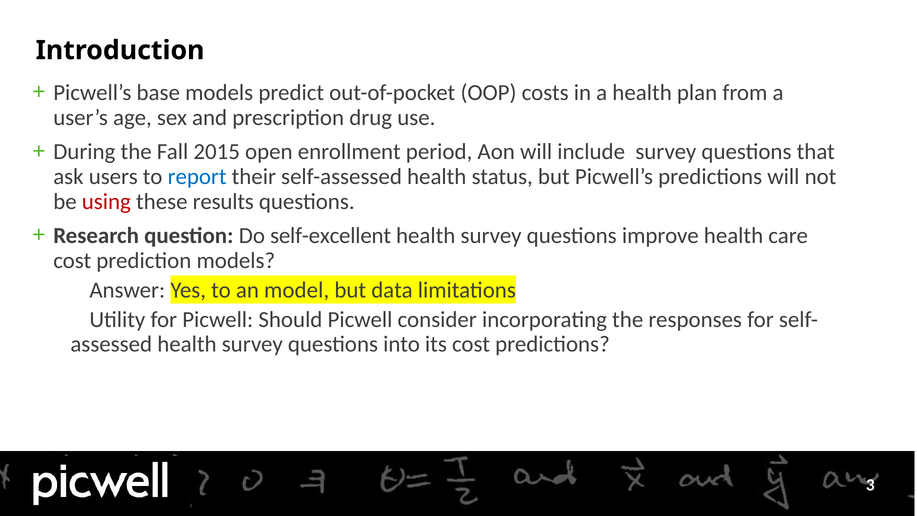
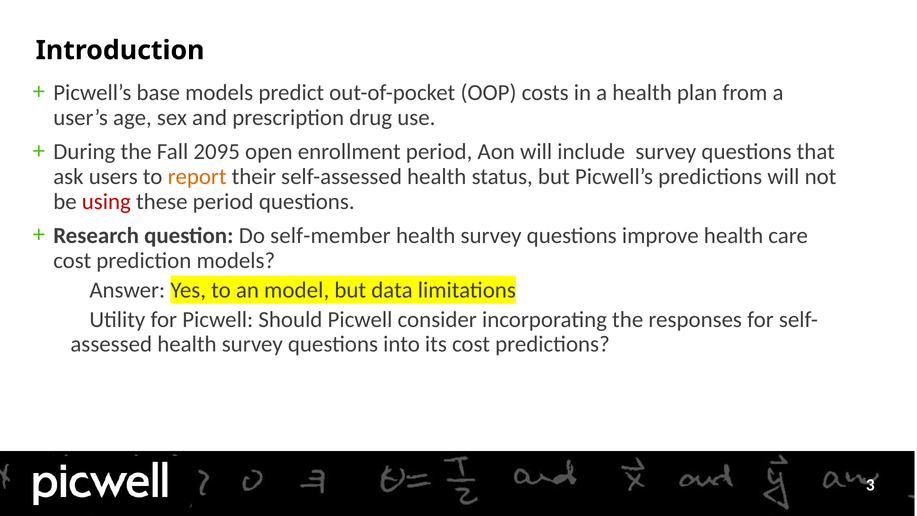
2015: 2015 -> 2095
report colour: blue -> orange
these results: results -> period
self-excellent: self-excellent -> self-member
